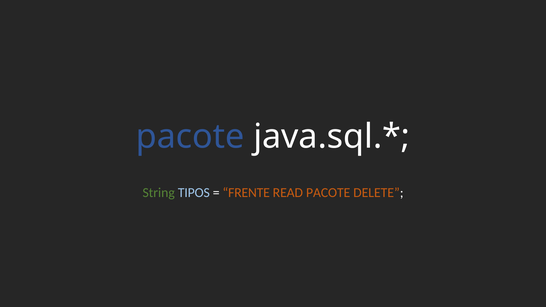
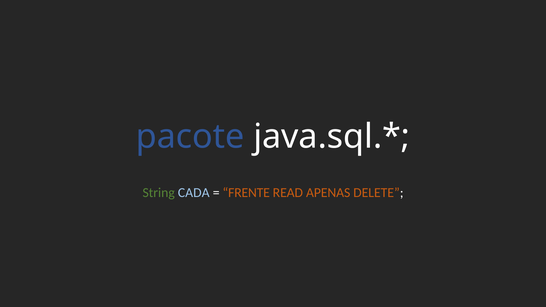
TIPOS: TIPOS -> CADA
READ PACOTE: PACOTE -> APENAS
